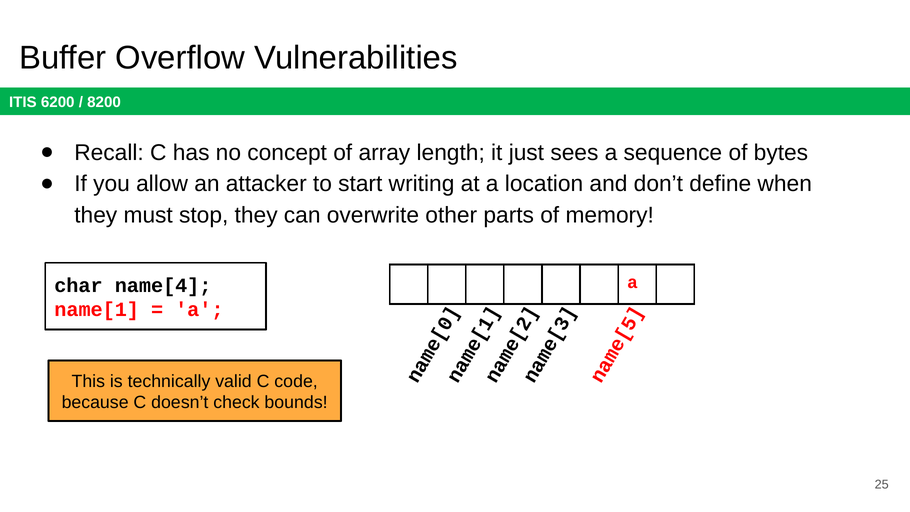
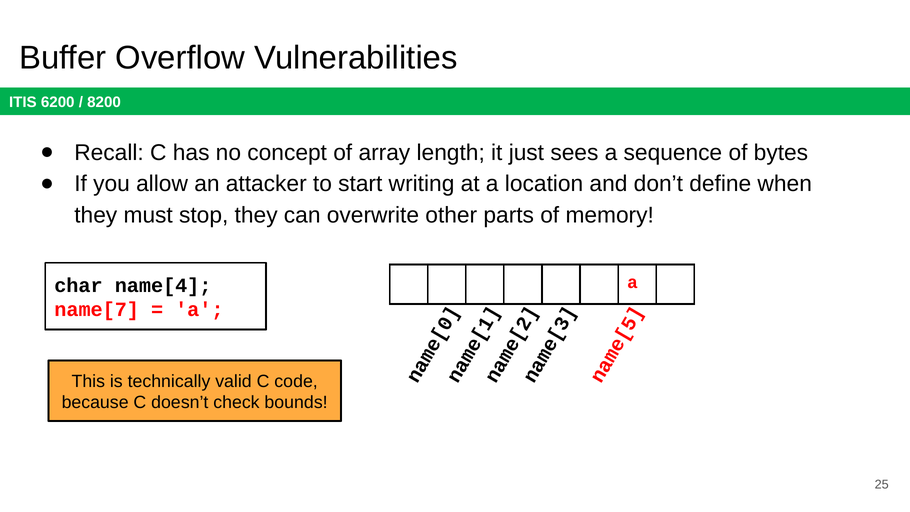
name[1: name[1 -> name[7
